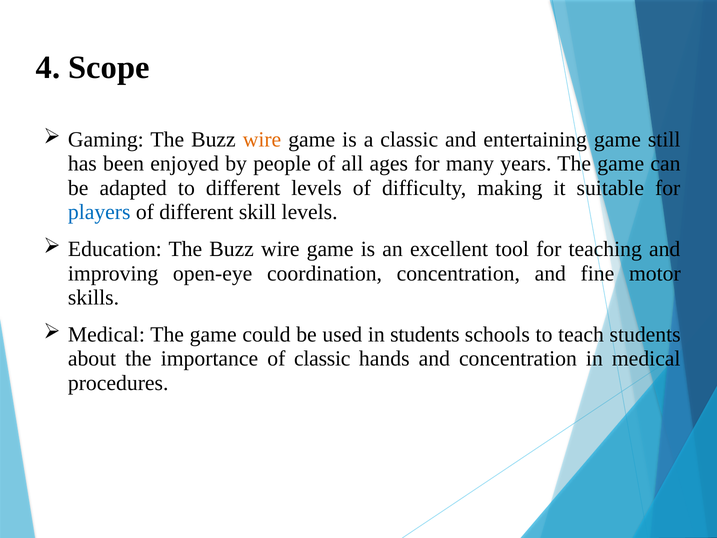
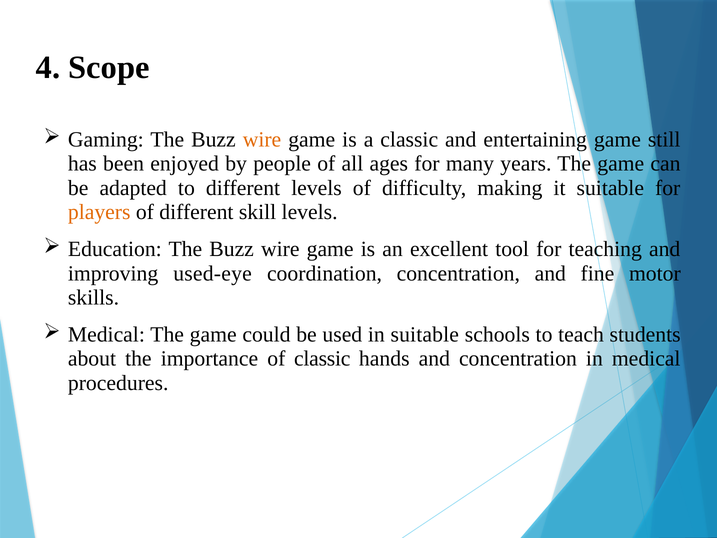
players colour: blue -> orange
open-eye: open-eye -> used-eye
in students: students -> suitable
